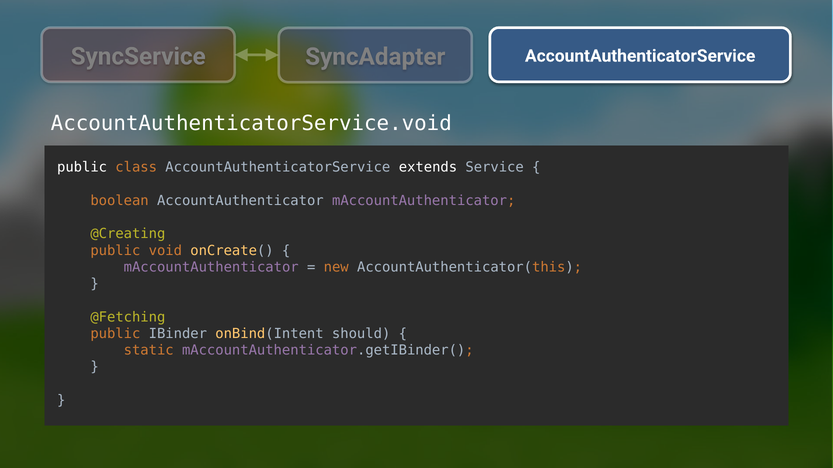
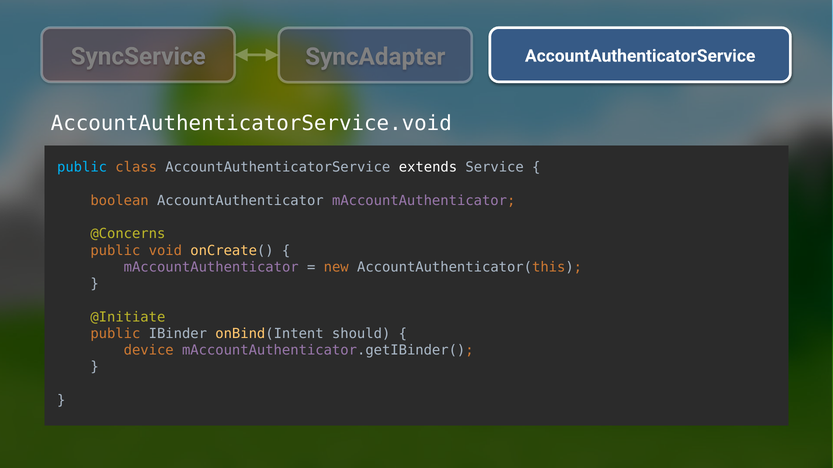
public at (82, 168) colour: white -> light blue
@Creating: @Creating -> @Concerns
@Fetching: @Fetching -> @Initiate
static: static -> device
